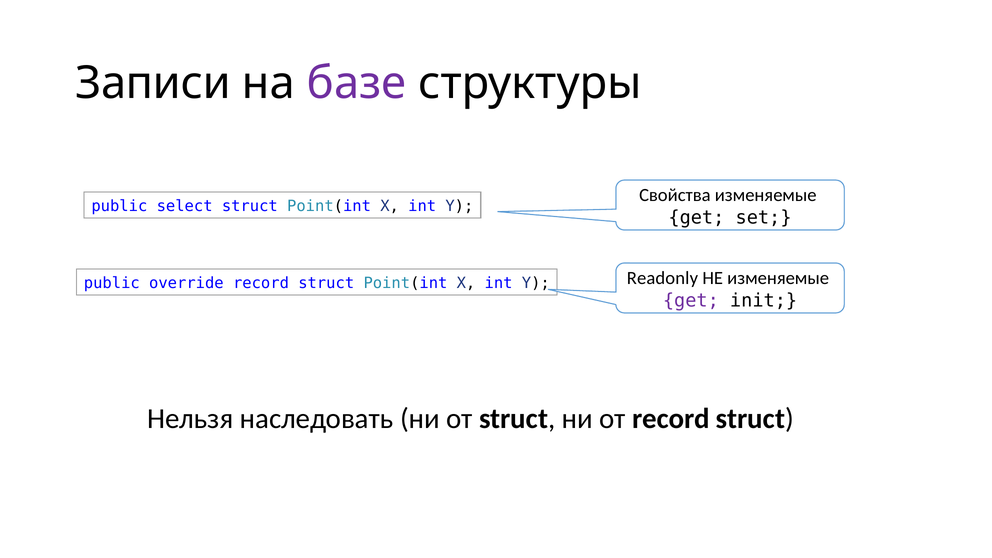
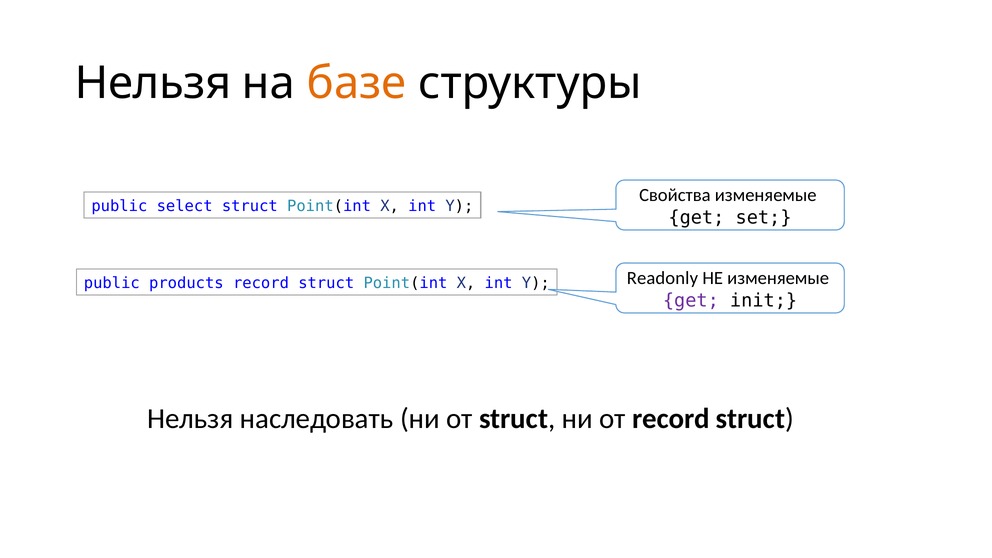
Записи at (153, 83): Записи -> Нельзя
базе colour: purple -> orange
override: override -> products
